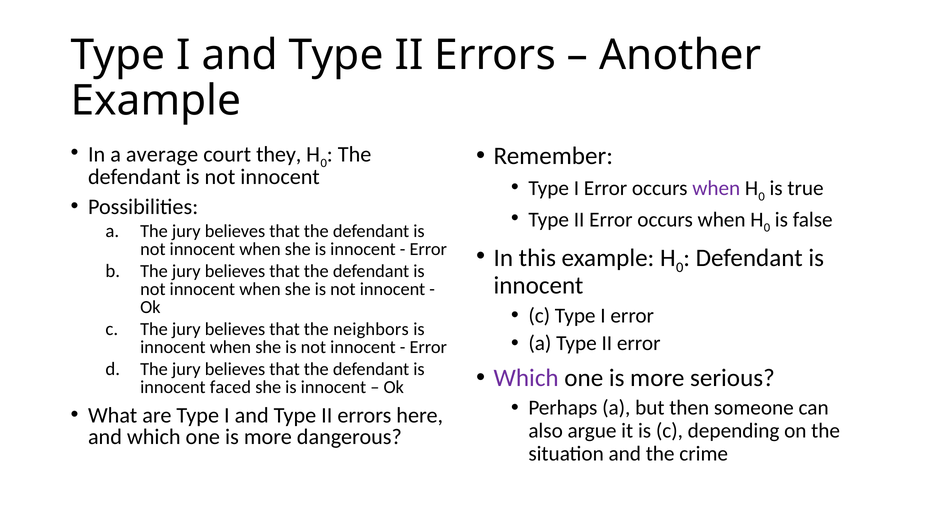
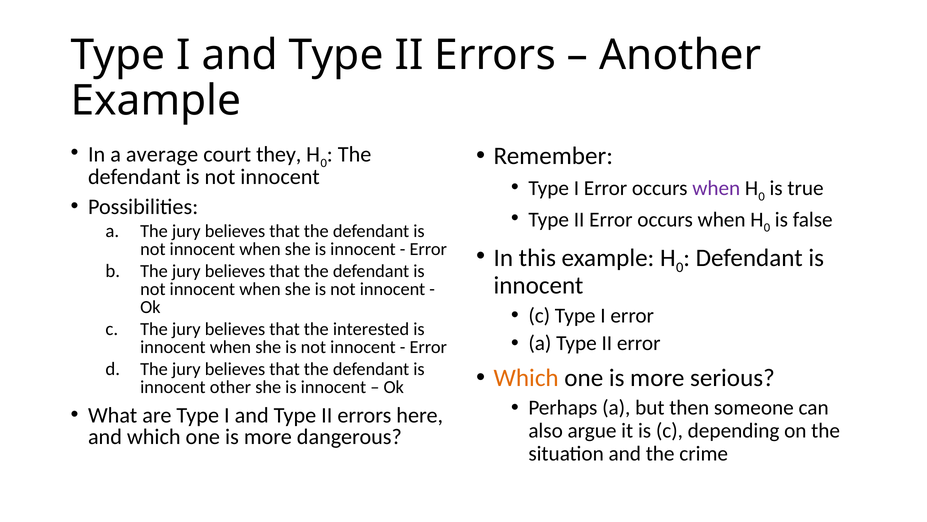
neighbors: neighbors -> interested
Which at (526, 378) colour: purple -> orange
faced: faced -> other
